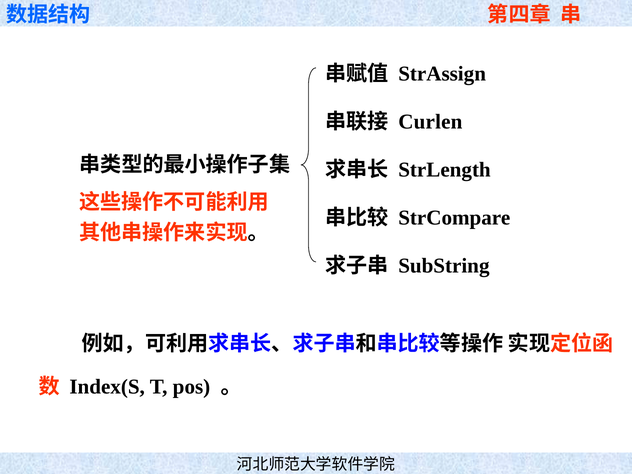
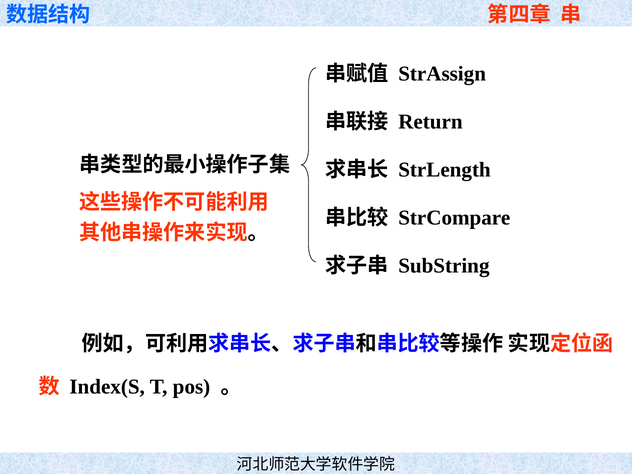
Curlen: Curlen -> Return
